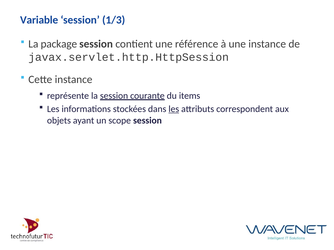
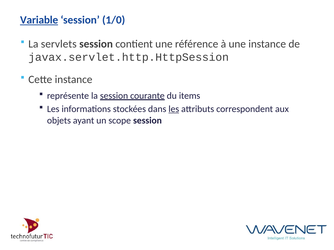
Variable underline: none -> present
1/3: 1/3 -> 1/0
package: package -> servlets
